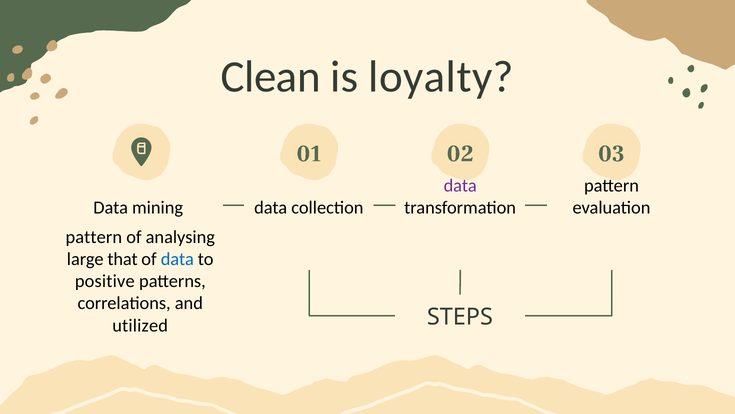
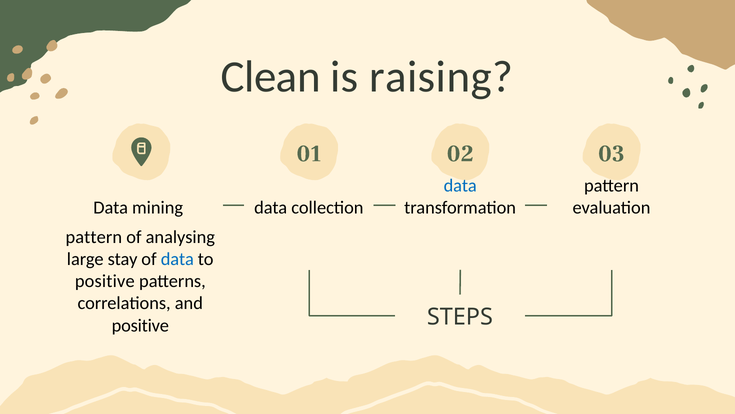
loyalty: loyalty -> raising
data at (460, 185) colour: purple -> blue
that: that -> stay
utilized at (140, 325): utilized -> positive
